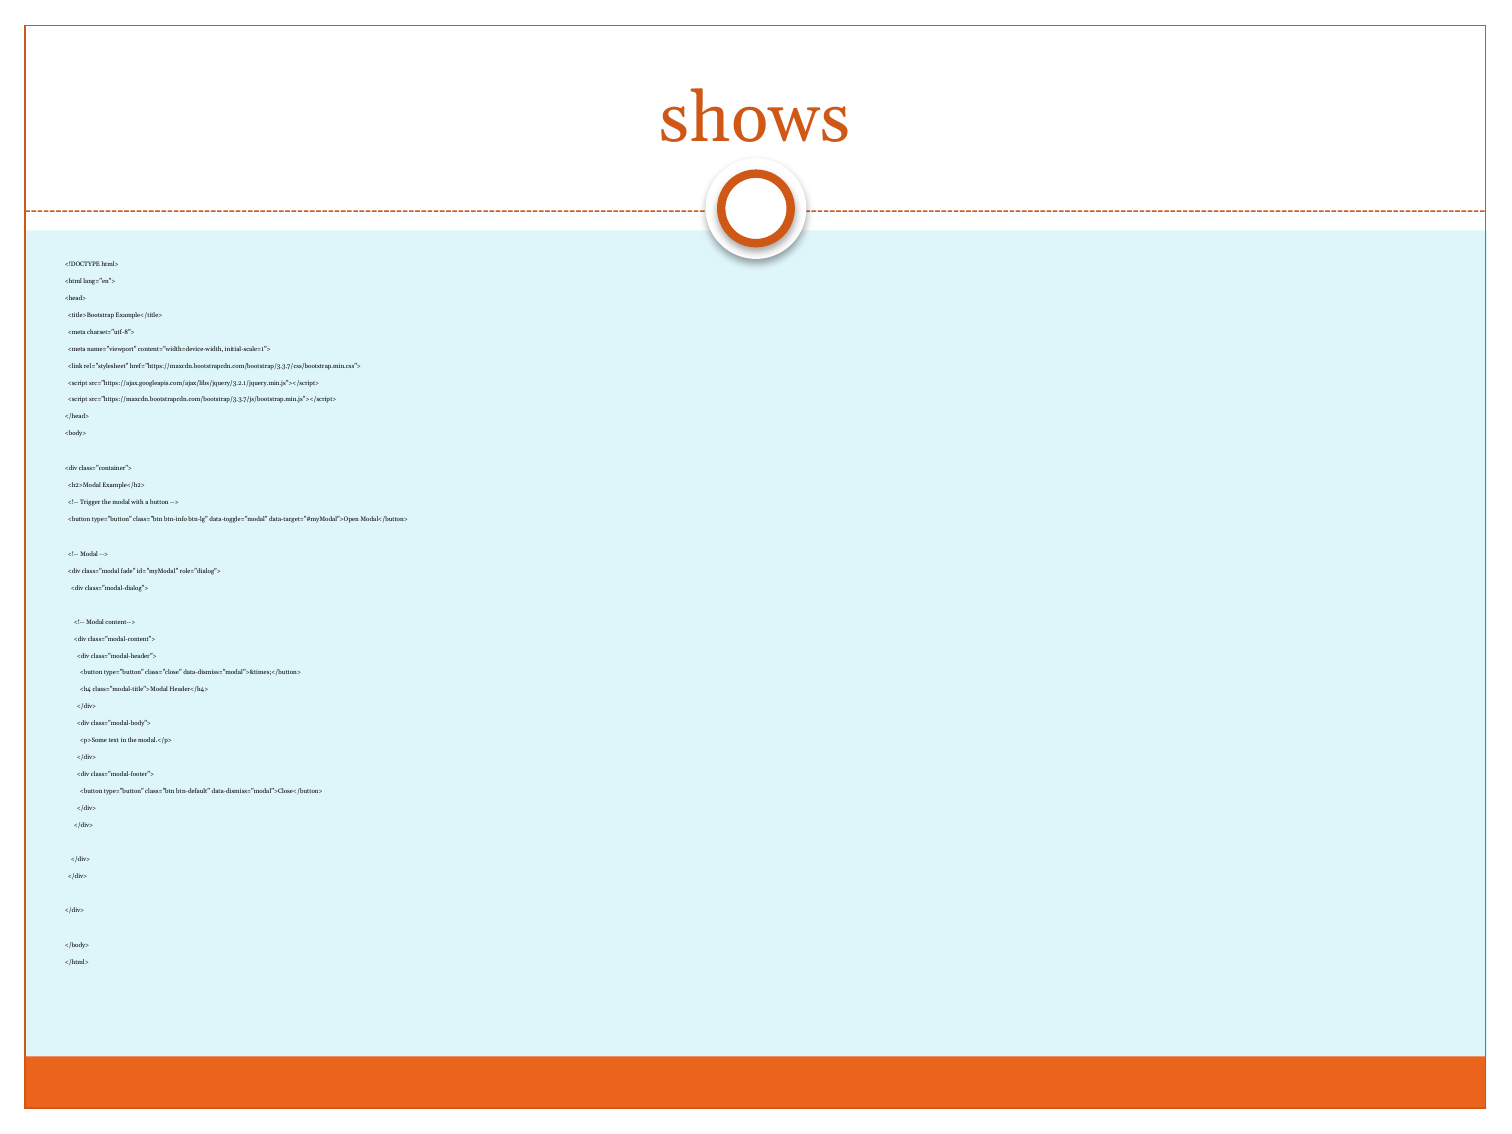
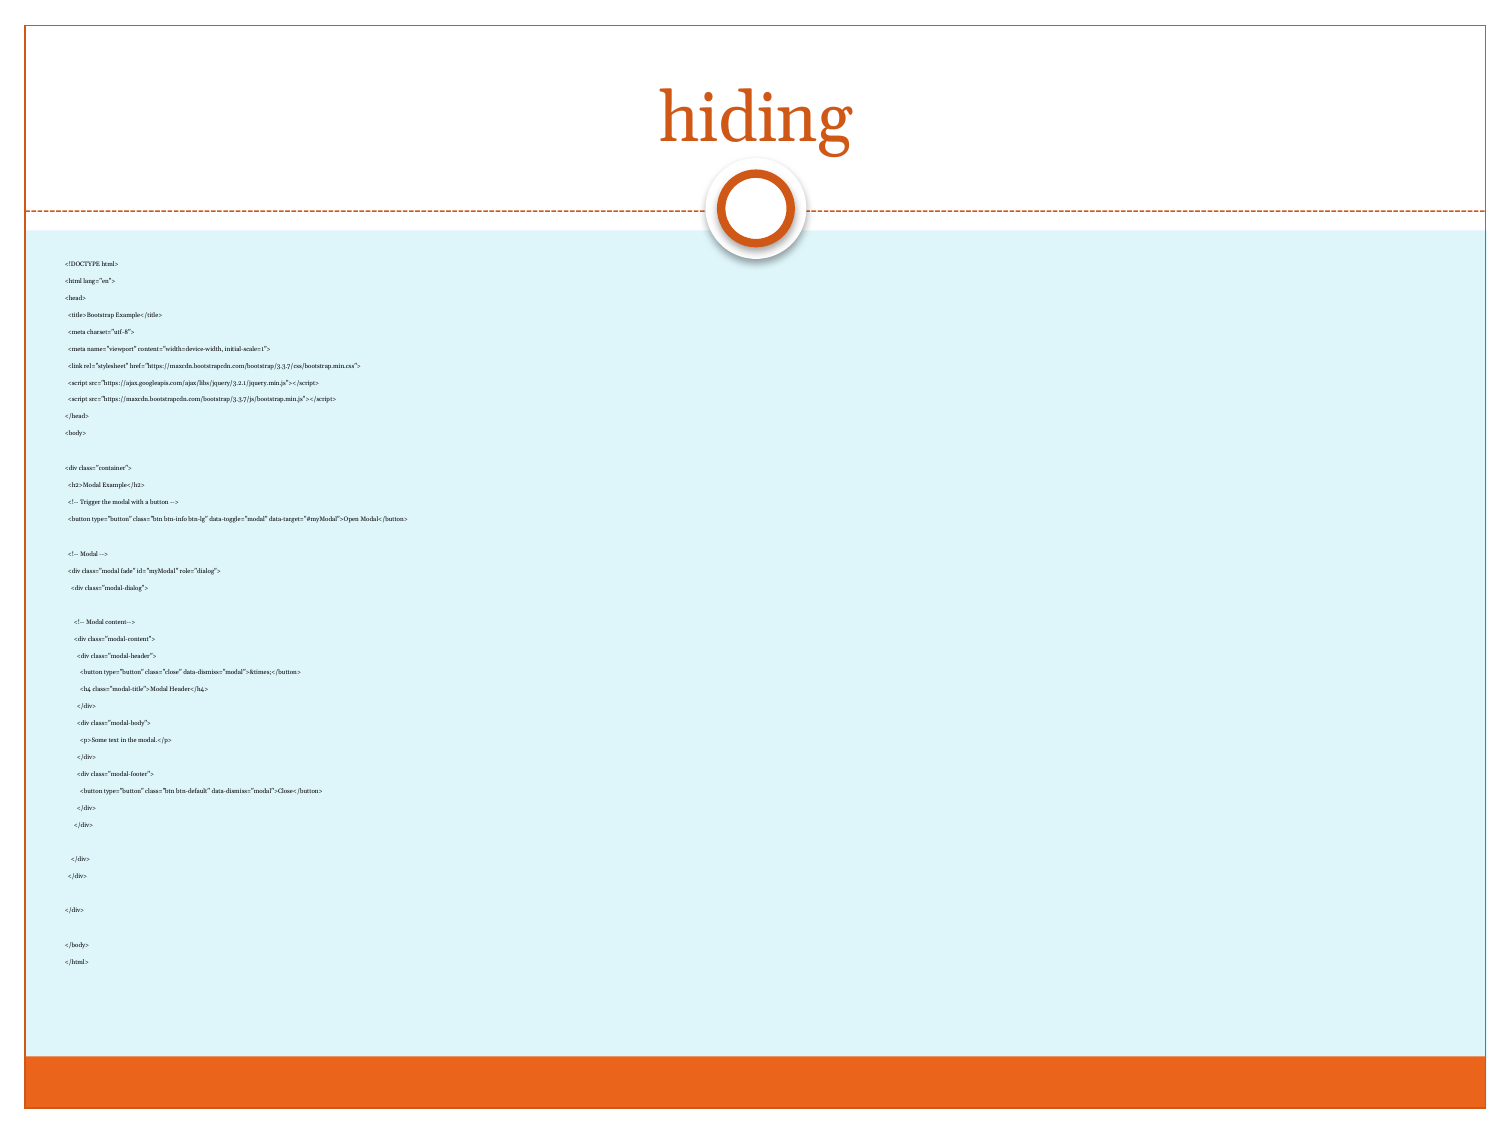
shows: shows -> hiding
